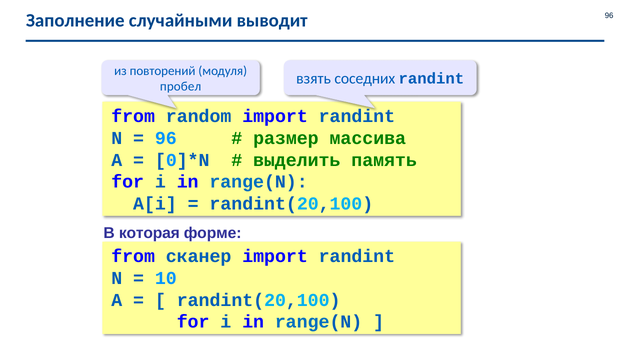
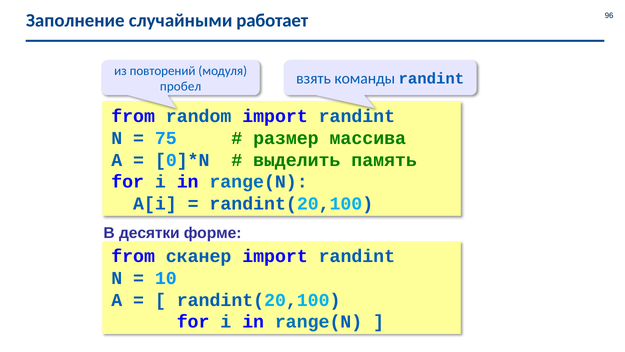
выводит: выводит -> работает
соседних: соседних -> команды
96 at (166, 138): 96 -> 75
которая: которая -> десятки
